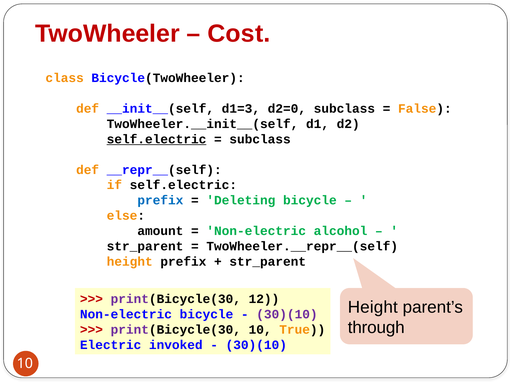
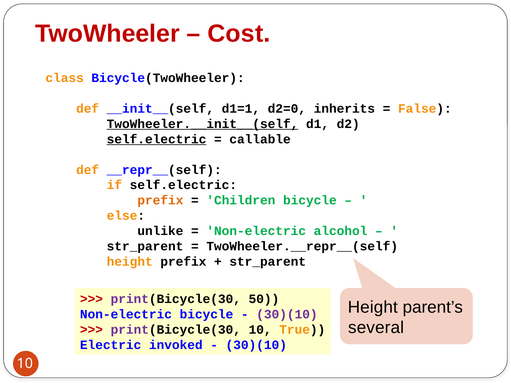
d1=3: d1=3 -> d1=1
d2=0 subclass: subclass -> inherits
TwoWheeler.__init__(self underline: none -> present
subclass at (260, 139): subclass -> callable
prefix at (160, 201) colour: blue -> orange
Deleting: Deleting -> Children
amount: amount -> unlike
12: 12 -> 50
through: through -> several
